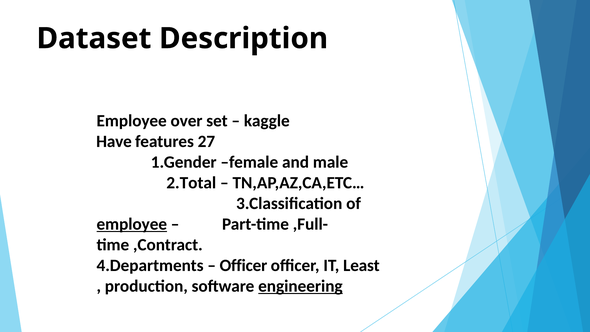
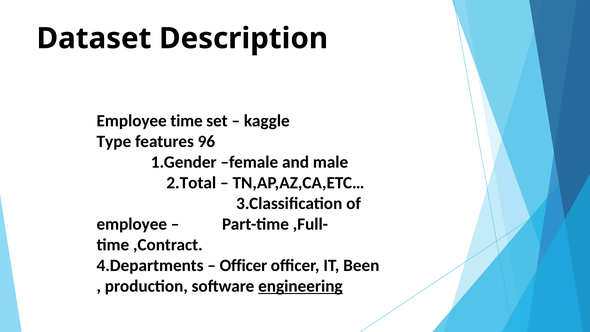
Employee over: over -> time
Have: Have -> Type
27: 27 -> 96
employee at (132, 224) underline: present -> none
Least: Least -> Been
